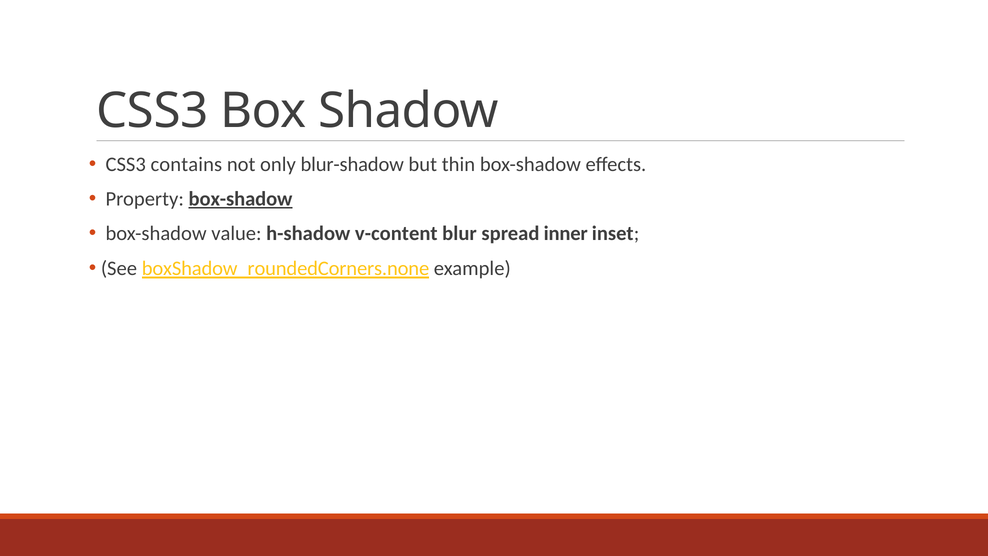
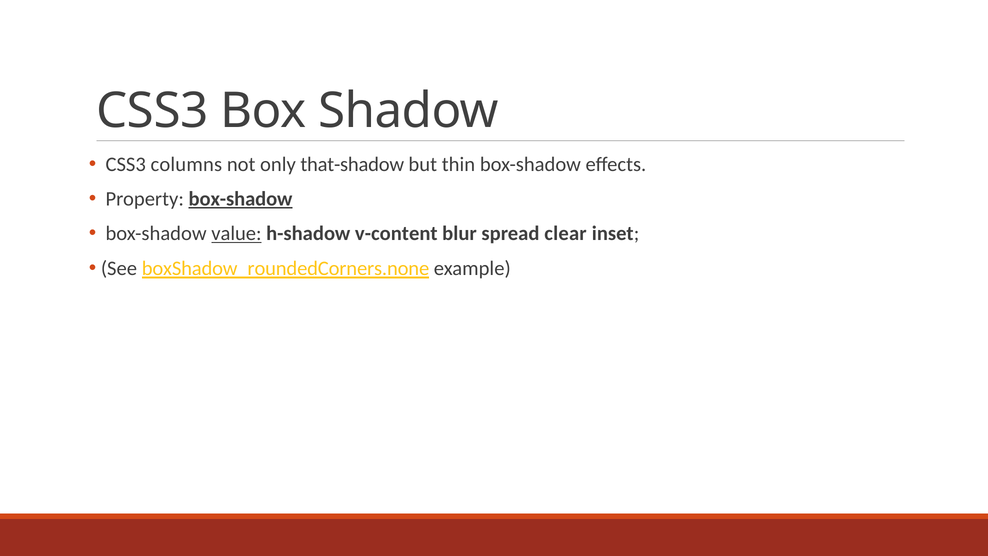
contains: contains -> columns
blur-shadow: blur-shadow -> that-shadow
value underline: none -> present
inner: inner -> clear
